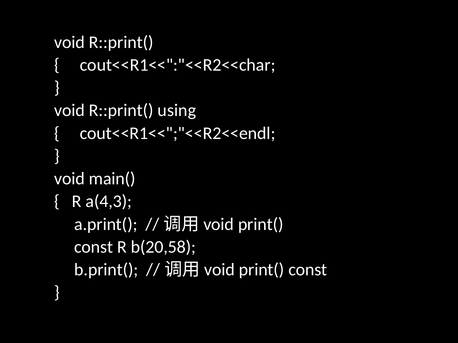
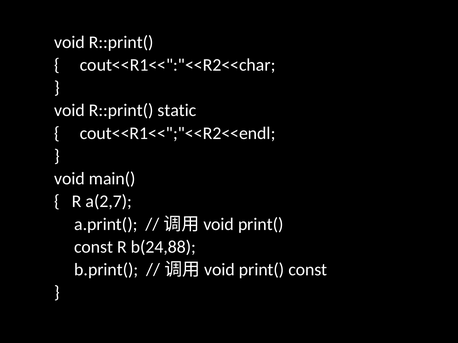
using: using -> static
a(4,3: a(4,3 -> a(2,7
b(20,58: b(20,58 -> b(24,88
